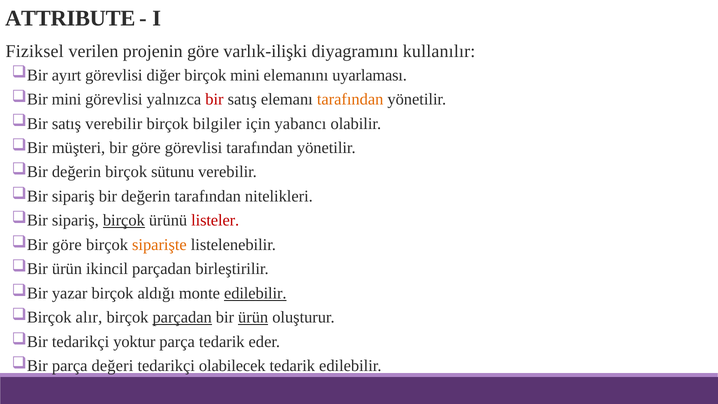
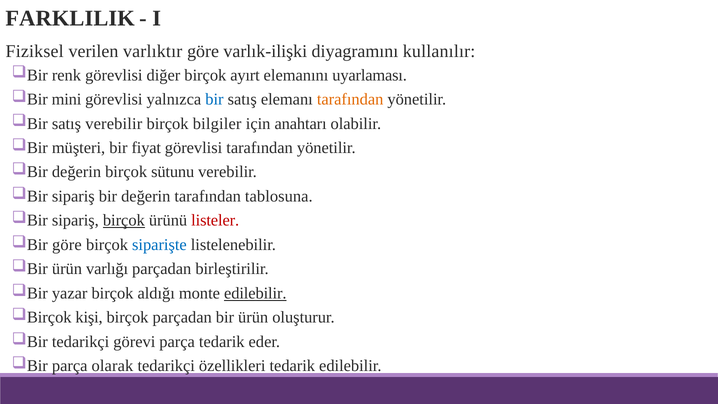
ATTRIBUTE: ATTRIBUTE -> FARKLILIK
projenin: projenin -> varlıktır
ayırt: ayırt -> renk
birçok mini: mini -> ayırt
bir at (214, 99) colour: red -> blue
yabancı: yabancı -> anahtarı
bir göre: göre -> fiyat
nitelikleri: nitelikleri -> tablosuna
siparişte colour: orange -> blue
ikincil: ikincil -> varlığı
alır: alır -> kişi
parçadan at (182, 317) underline: present -> none
ürün at (253, 317) underline: present -> none
yoktur: yoktur -> görevi
değeri: değeri -> olarak
olabilecek: olabilecek -> özellikleri
